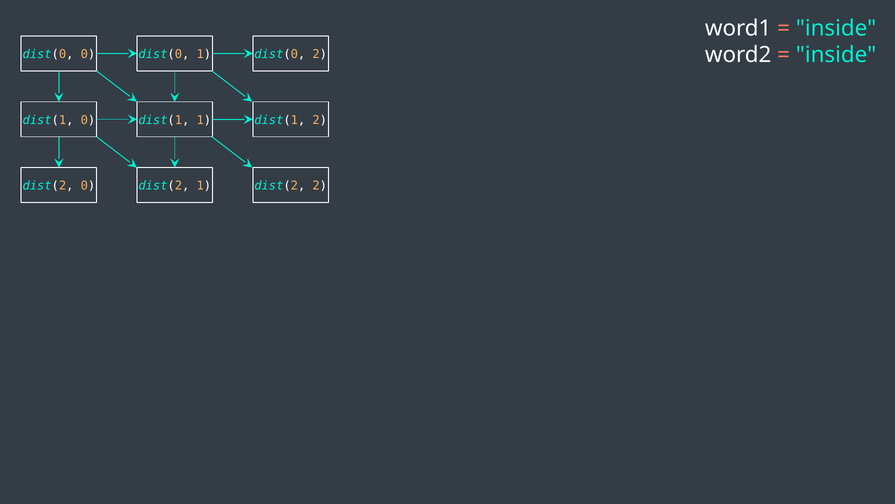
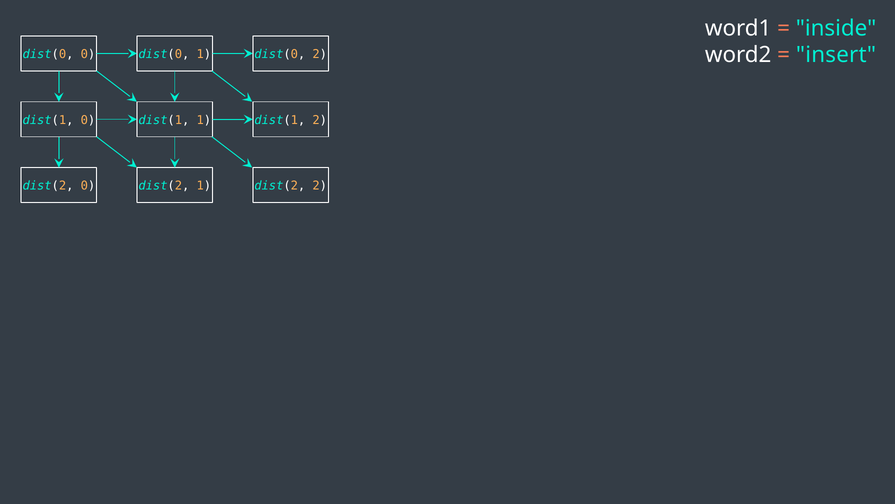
inside at (836, 55): inside -> insert
